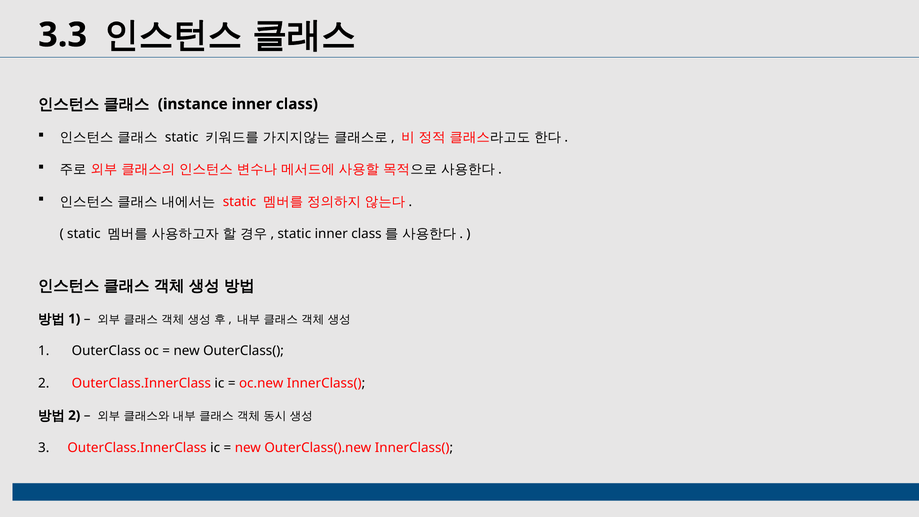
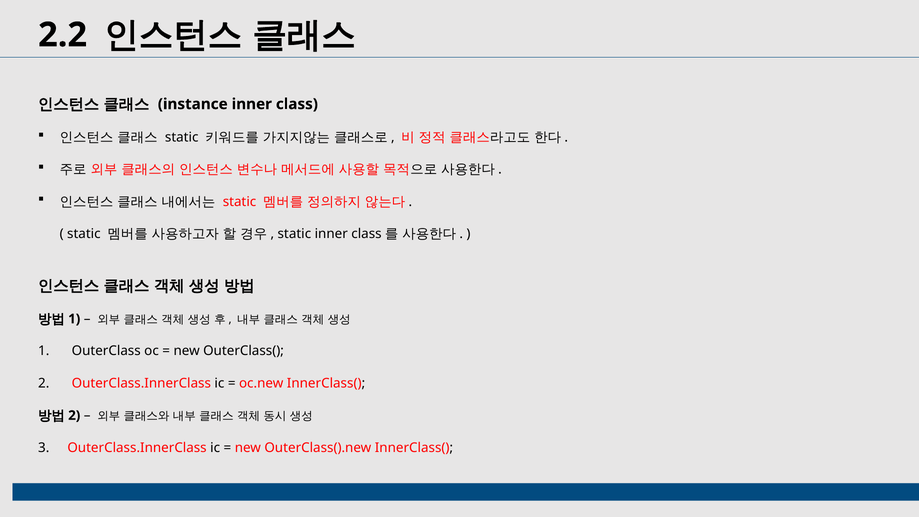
3.3: 3.3 -> 2.2
